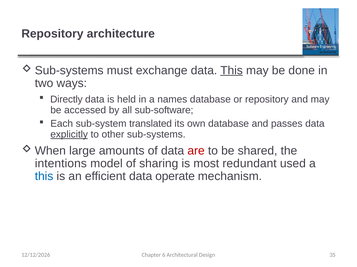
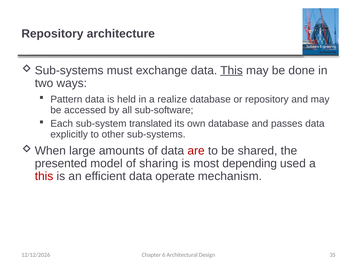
Directly: Directly -> Pattern
names: names -> realize
explicitly underline: present -> none
intentions: intentions -> presented
redundant: redundant -> depending
this at (44, 177) colour: blue -> red
